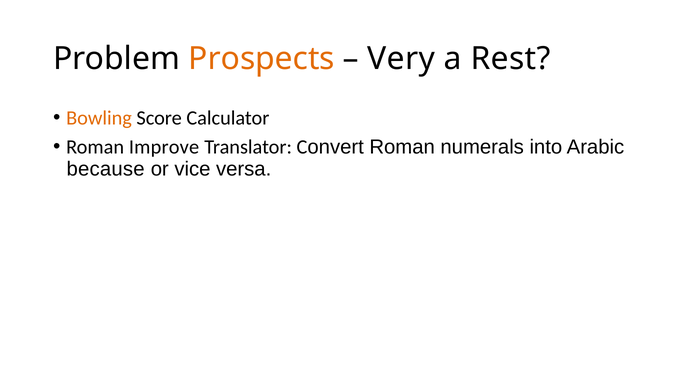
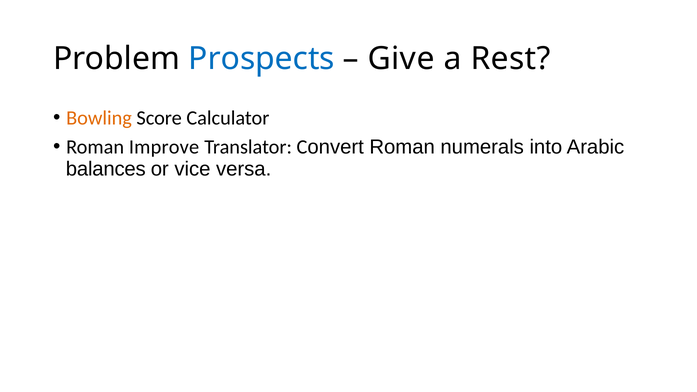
Prospects colour: orange -> blue
Very: Very -> Give
because: because -> balances
